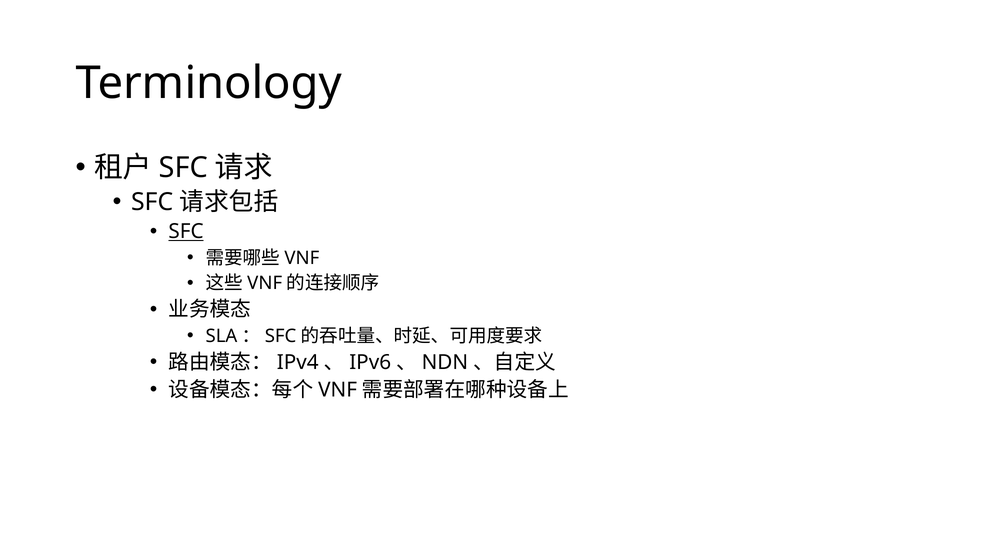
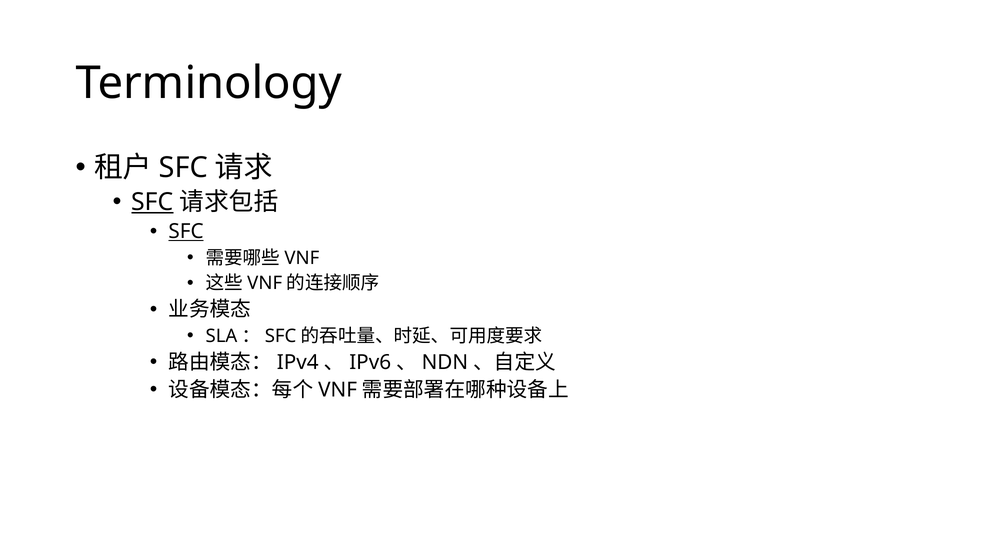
SFC at (152, 202) underline: none -> present
